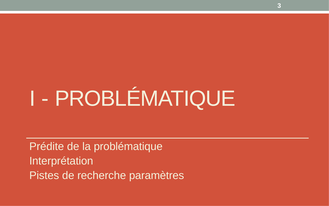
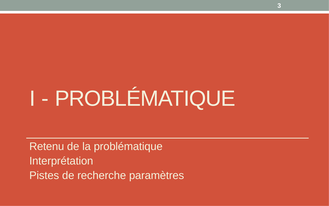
Prédite: Prédite -> Retenu
